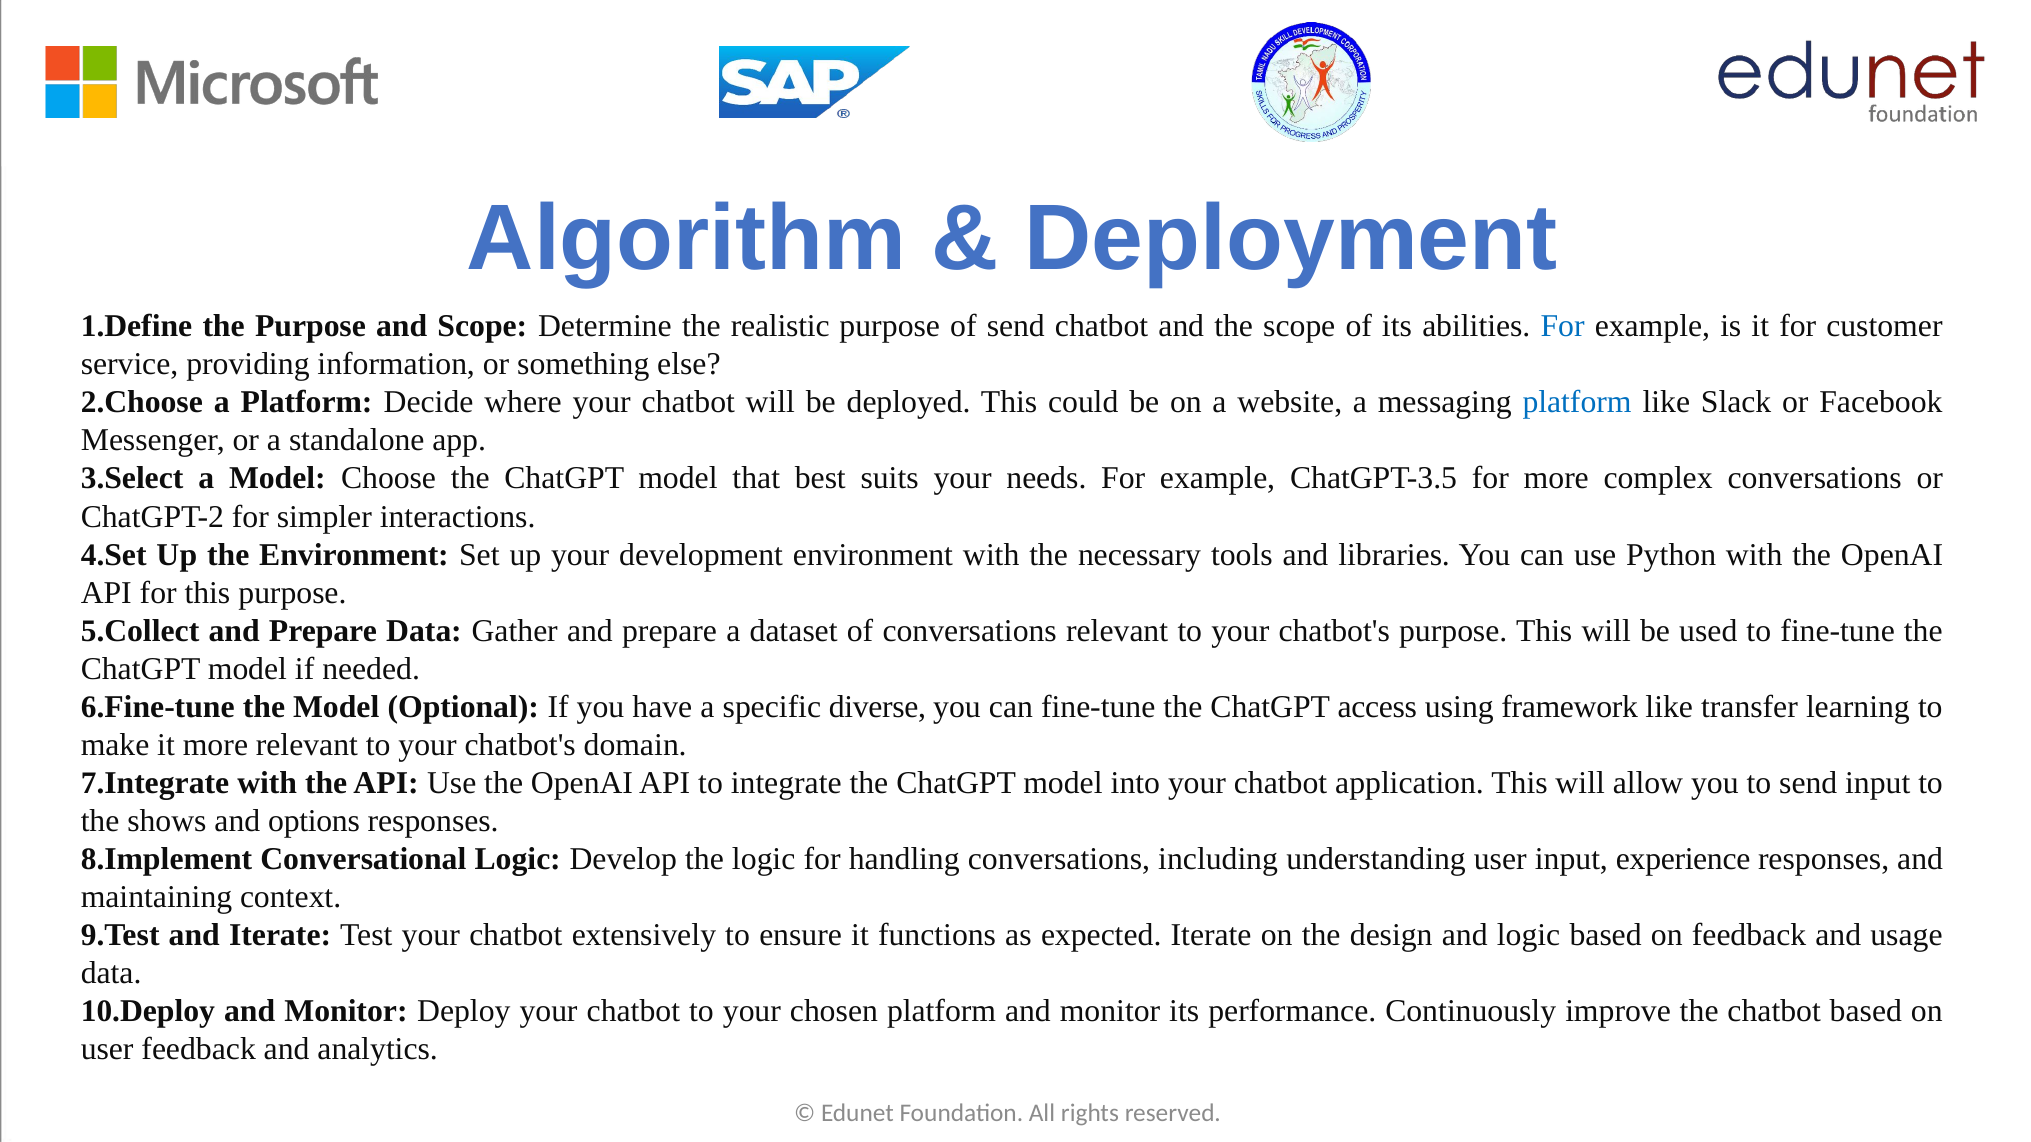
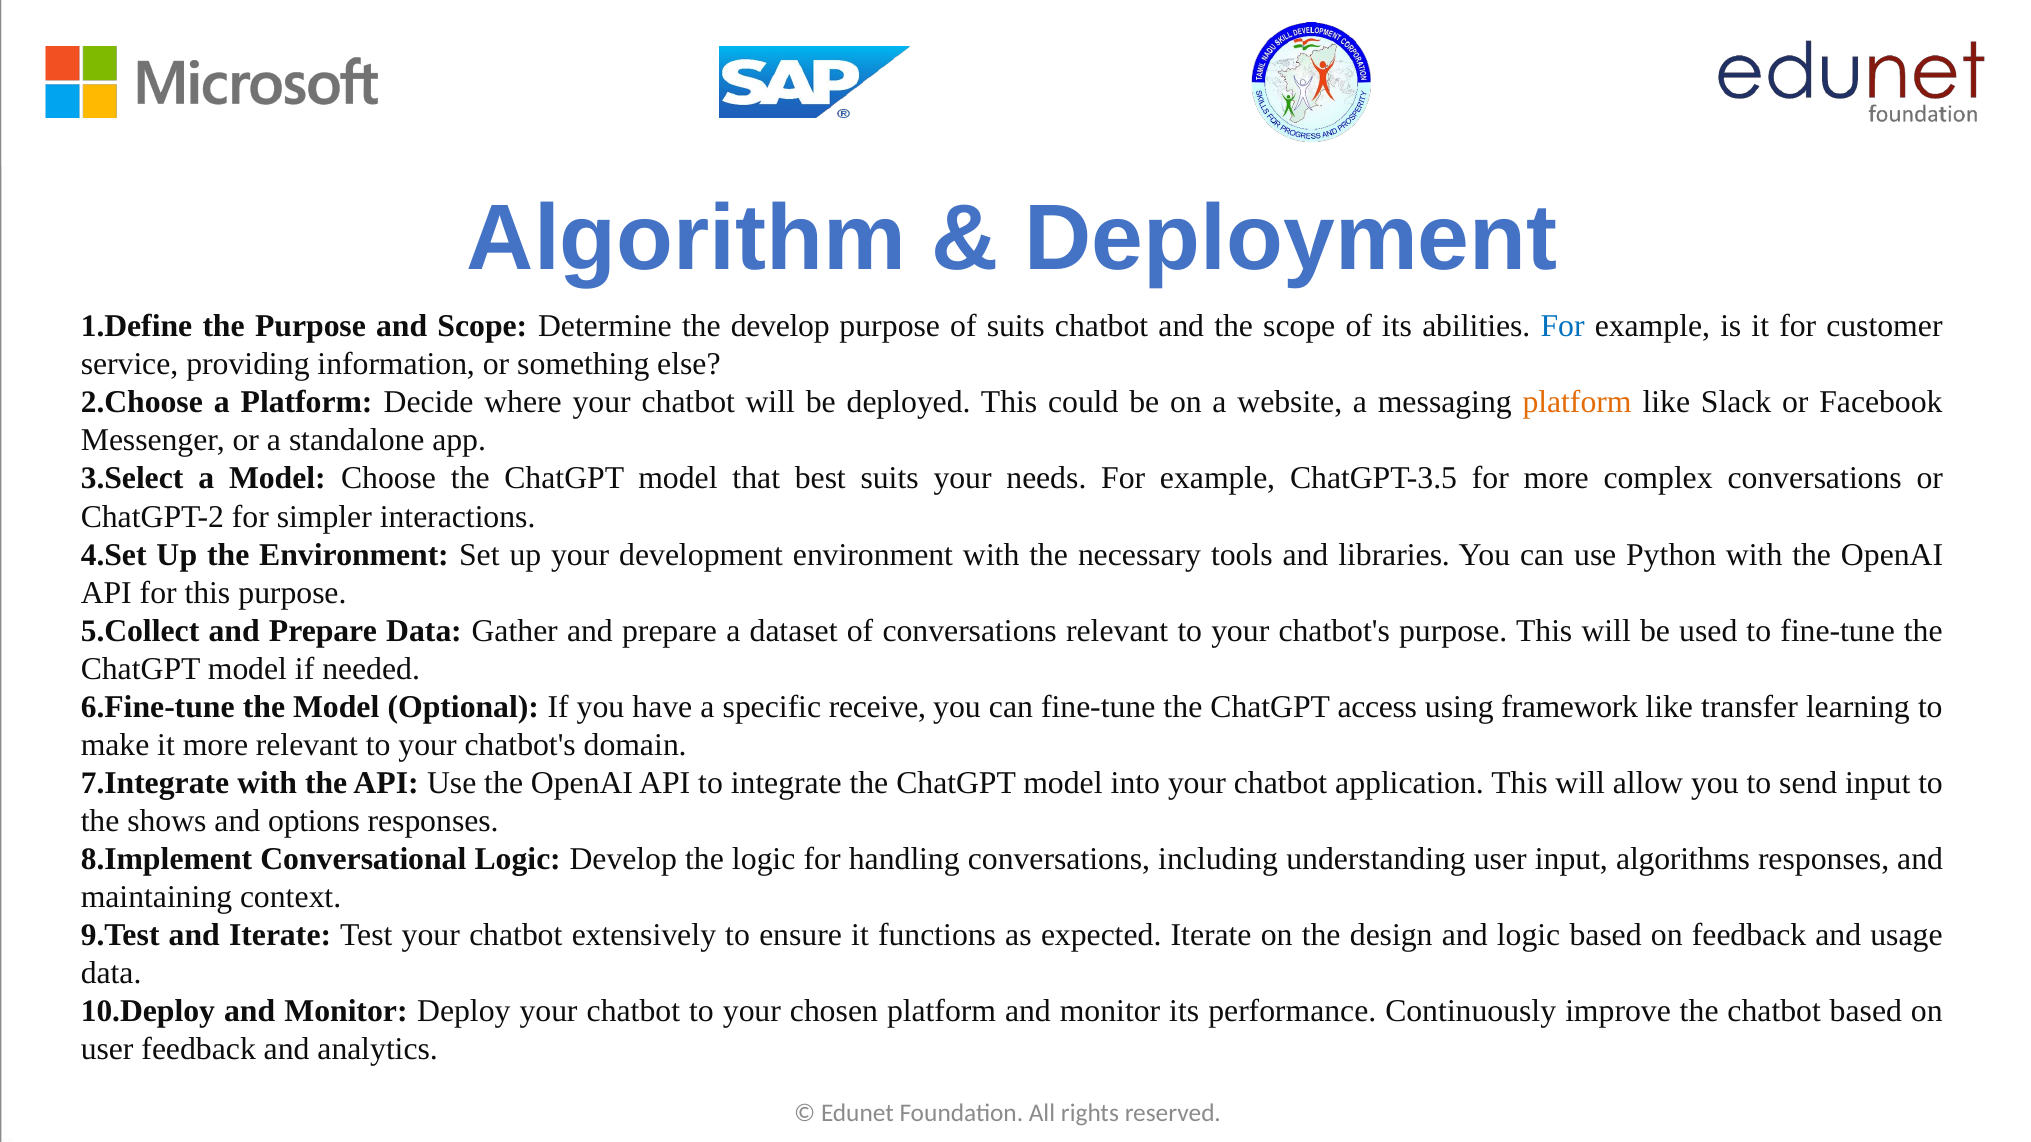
the realistic: realistic -> develop
of send: send -> suits
platform at (1577, 403) colour: blue -> orange
diverse: diverse -> receive
experience: experience -> algorithms
